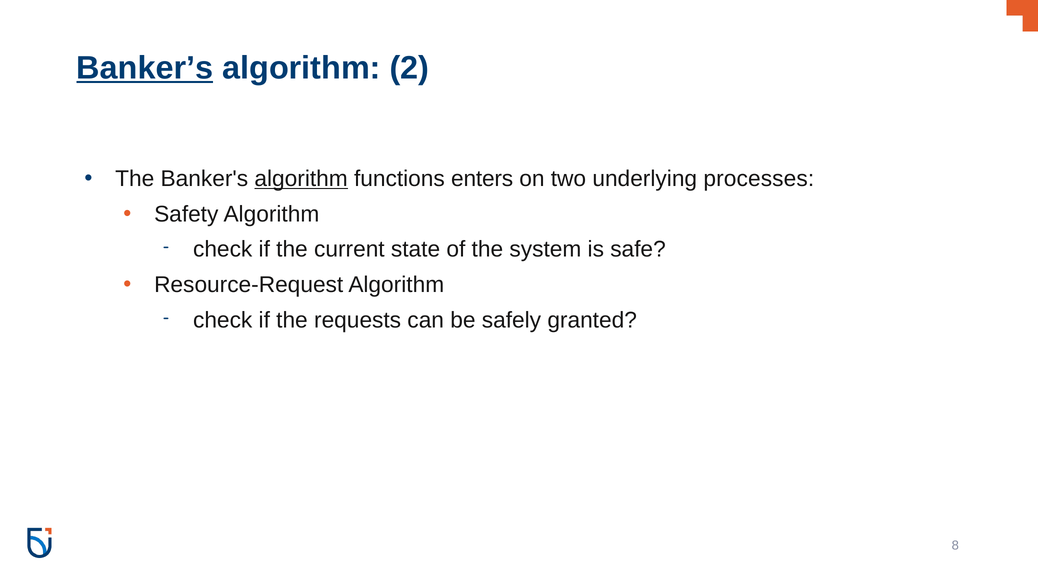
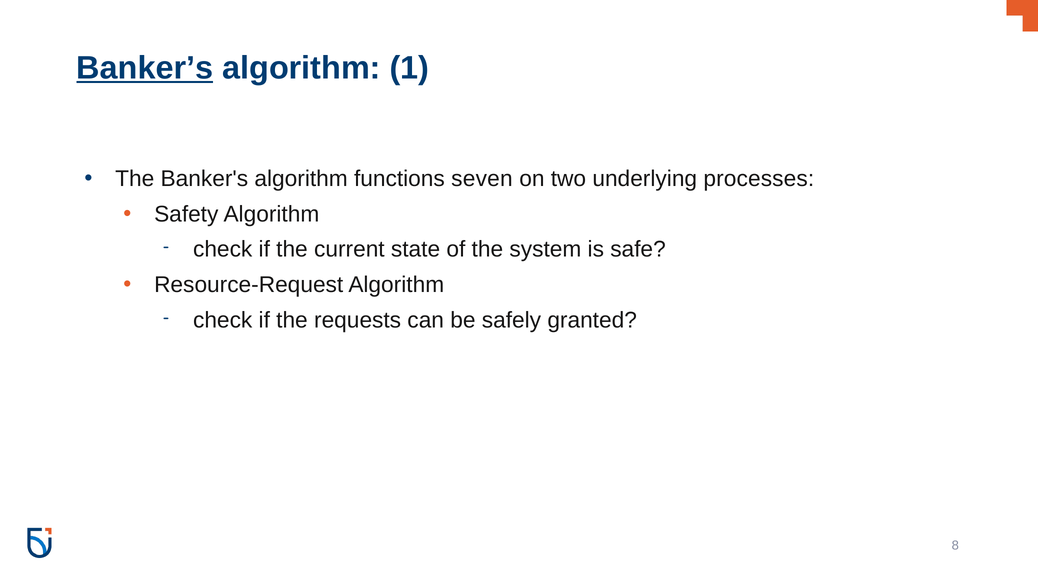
2: 2 -> 1
algorithm at (301, 179) underline: present -> none
enters: enters -> seven
